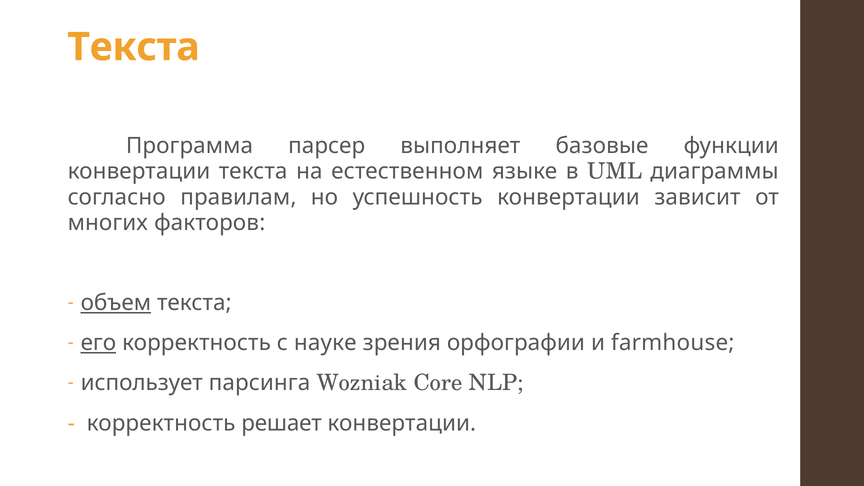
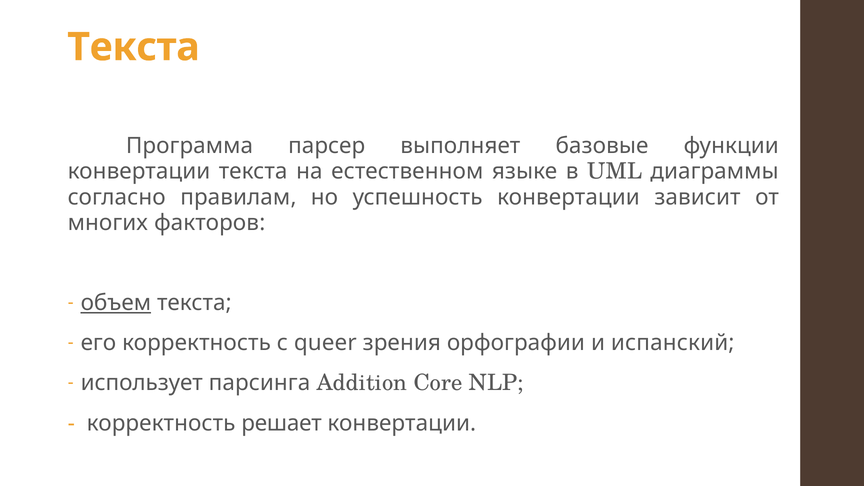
его underline: present -> none
науке: науке -> queer
farmhouse: farmhouse -> испанский
Wozniak: Wozniak -> Addition
